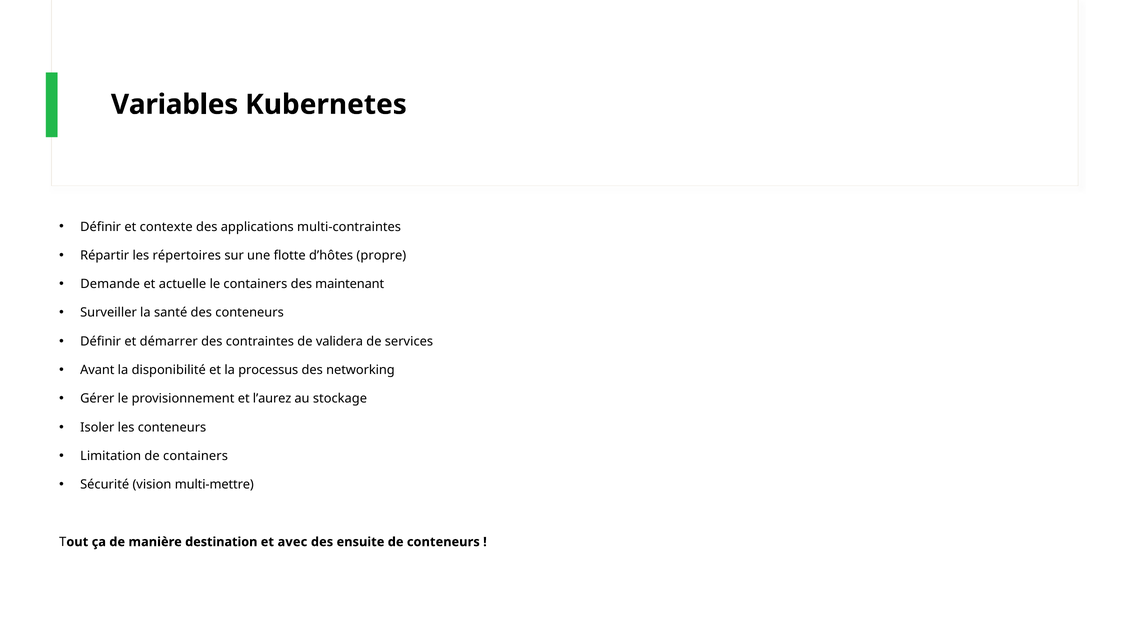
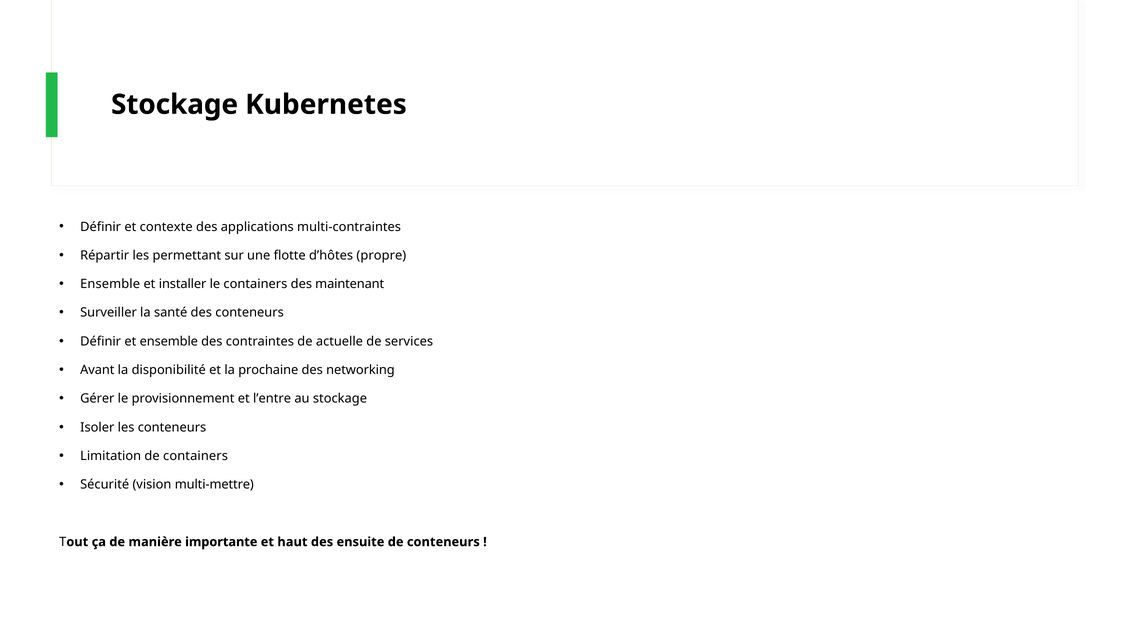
Variables at (175, 105): Variables -> Stockage
répertoires: répertoires -> permettant
Demande at (110, 284): Demande -> Ensemble
actuelle: actuelle -> installer
et démarrer: démarrer -> ensemble
validera: validera -> actuelle
processus: processus -> prochaine
l’aurez: l’aurez -> l’entre
destination: destination -> importante
avec: avec -> haut
